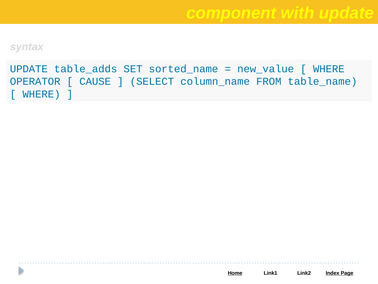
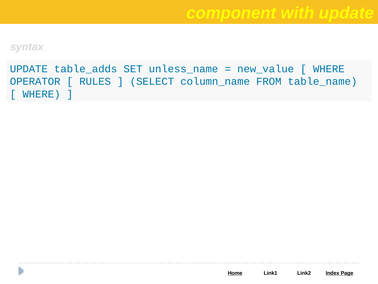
sorted_name: sorted_name -> unless_name
CAUSE: CAUSE -> RULES
